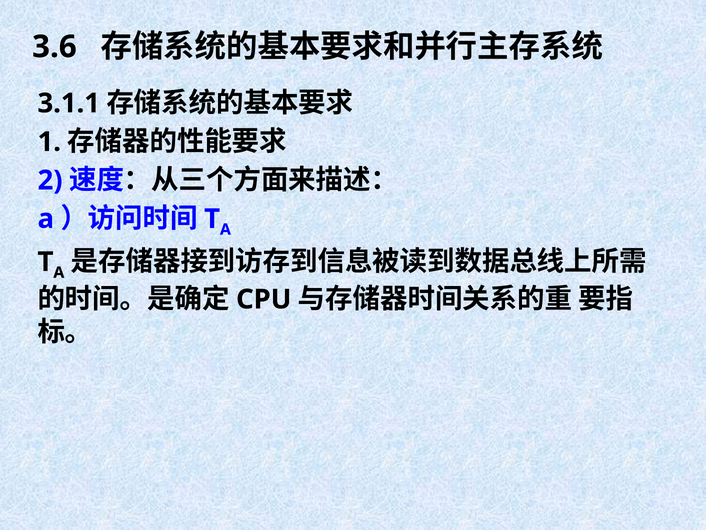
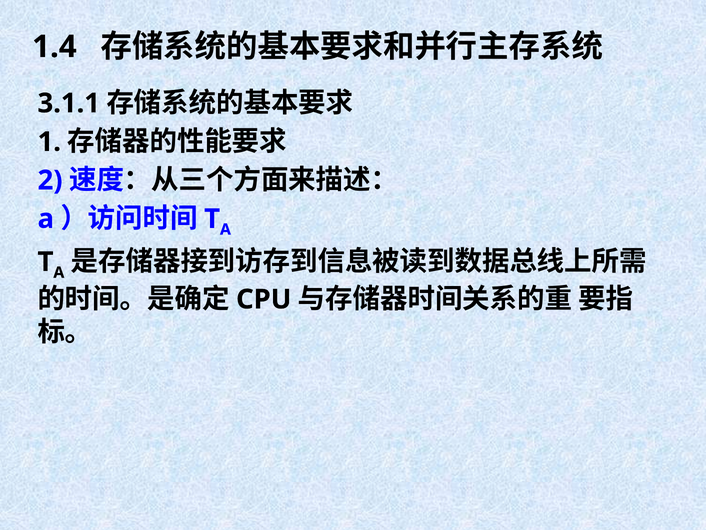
3.6: 3.6 -> 1.4
